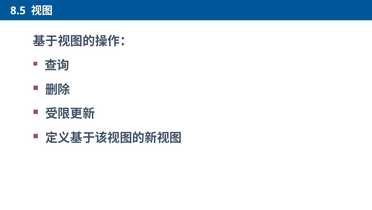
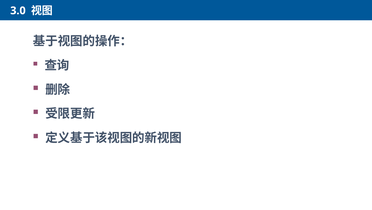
8.5: 8.5 -> 3.0
